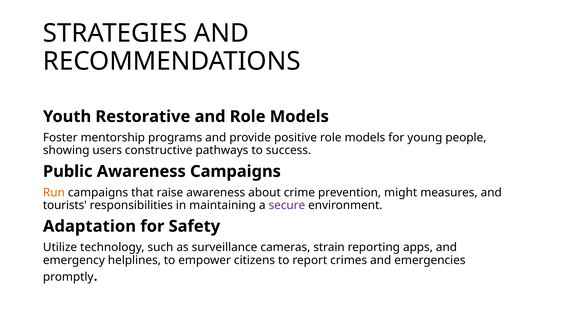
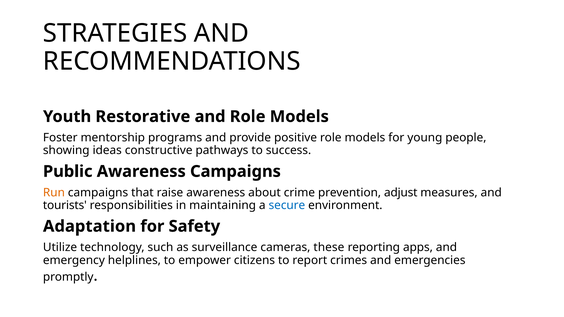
users: users -> ideas
might: might -> adjust
secure colour: purple -> blue
strain: strain -> these
